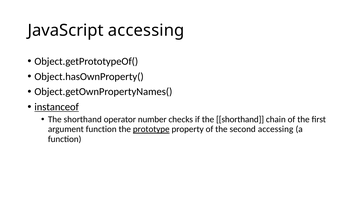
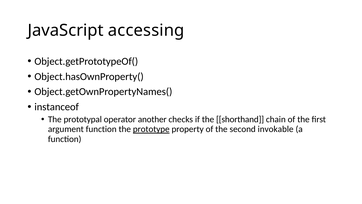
instanceof underline: present -> none
shorthand at (83, 119): shorthand -> prototypal
number: number -> another
second accessing: accessing -> invokable
